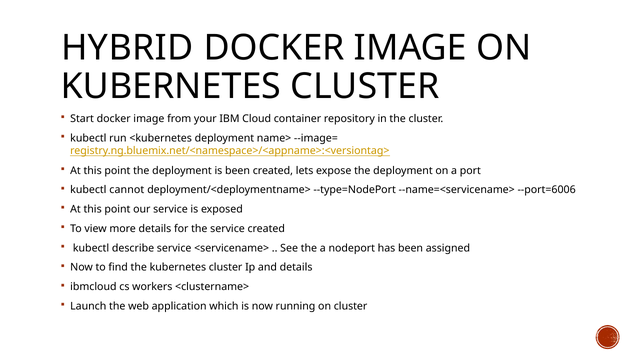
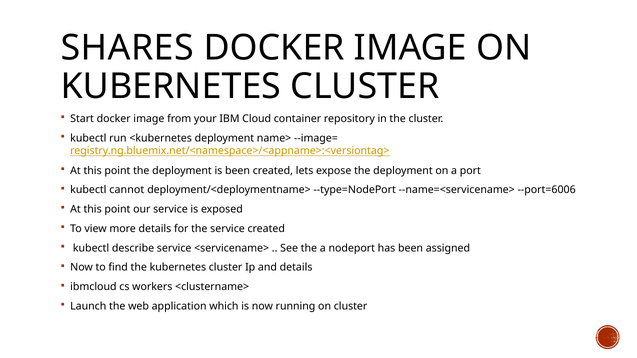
HYBRID: HYBRID -> SHARES
